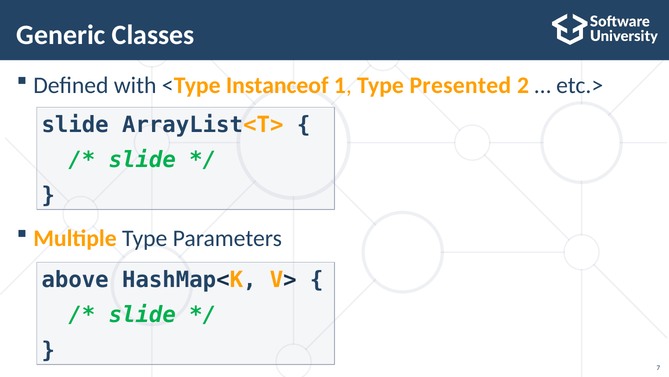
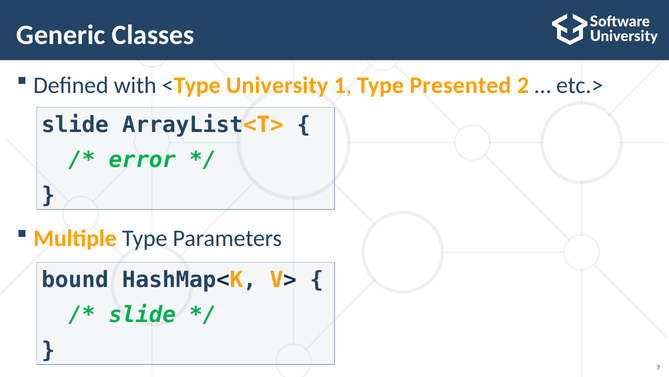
Instanceof: Instanceof -> University
slide at (142, 160): slide -> error
above: above -> bound
